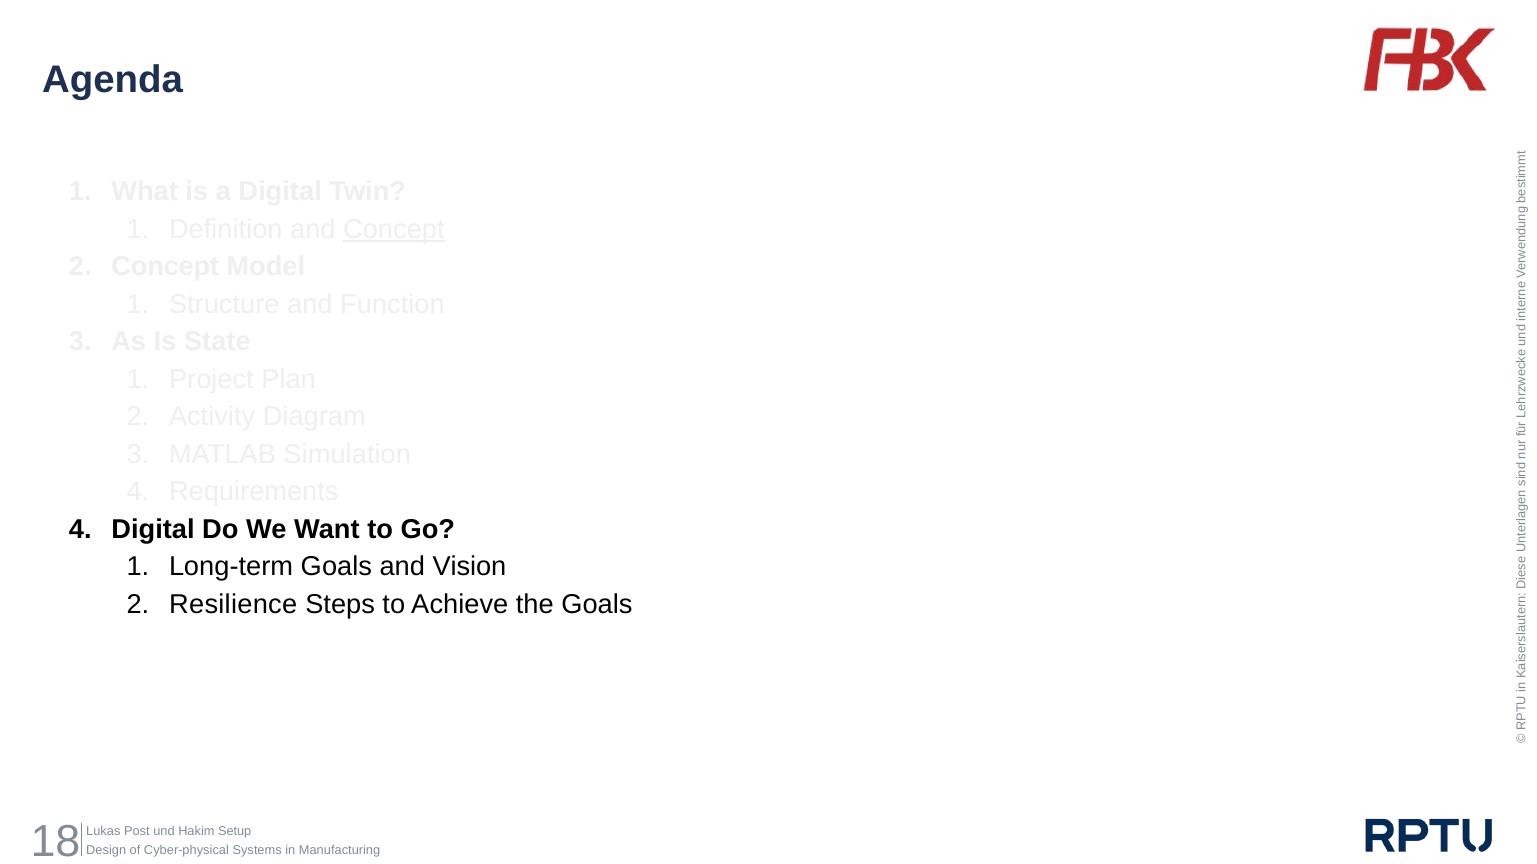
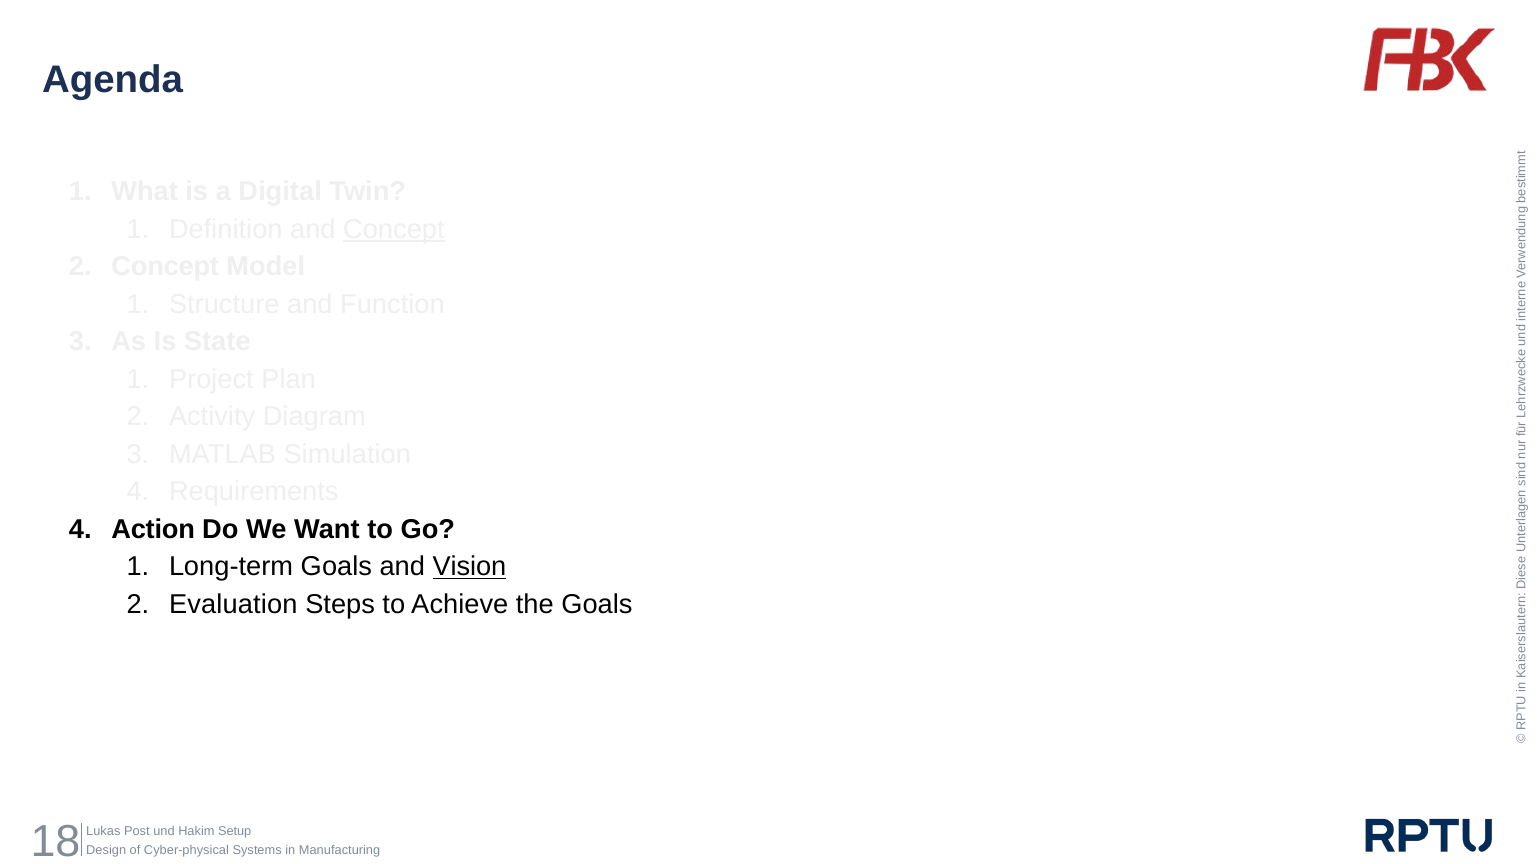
Digital at (153, 530): Digital -> Action
Vision underline: none -> present
Resilience: Resilience -> Evaluation
